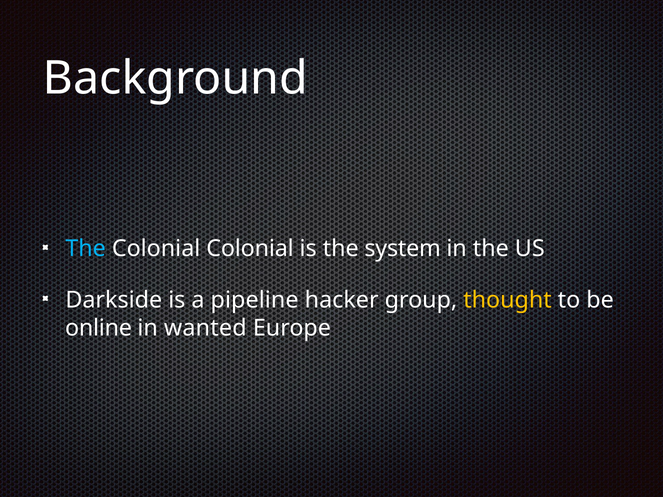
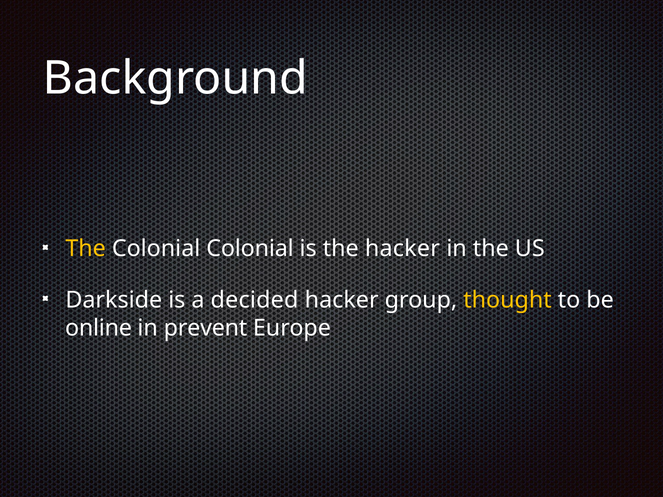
The at (86, 249) colour: light blue -> yellow
the system: system -> hacker
pipeline: pipeline -> decided
wanted: wanted -> prevent
